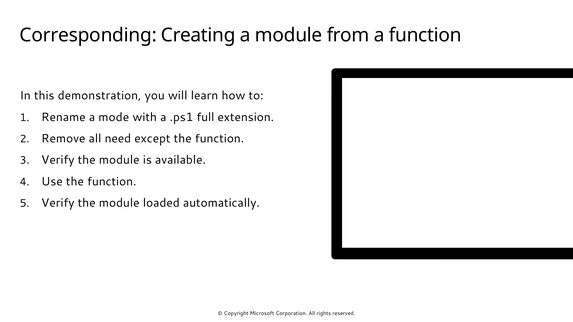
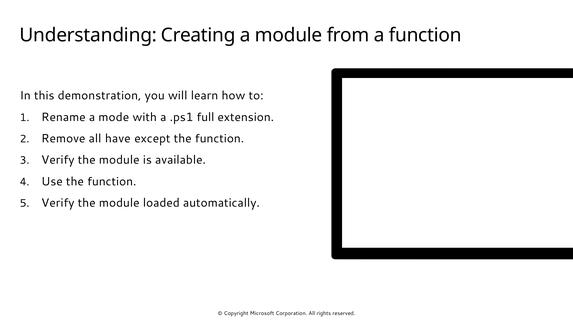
Corresponding: Corresponding -> Understanding
need: need -> have
